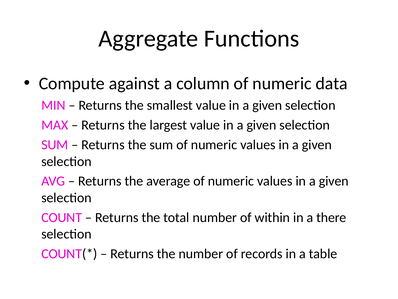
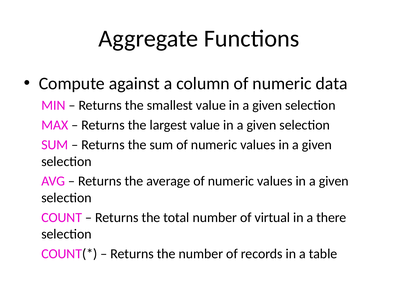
within: within -> virtual
